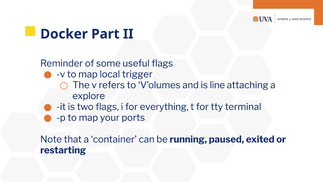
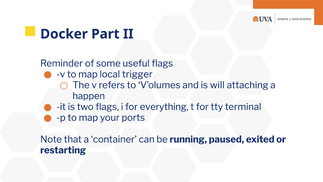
line: line -> will
explore: explore -> happen
